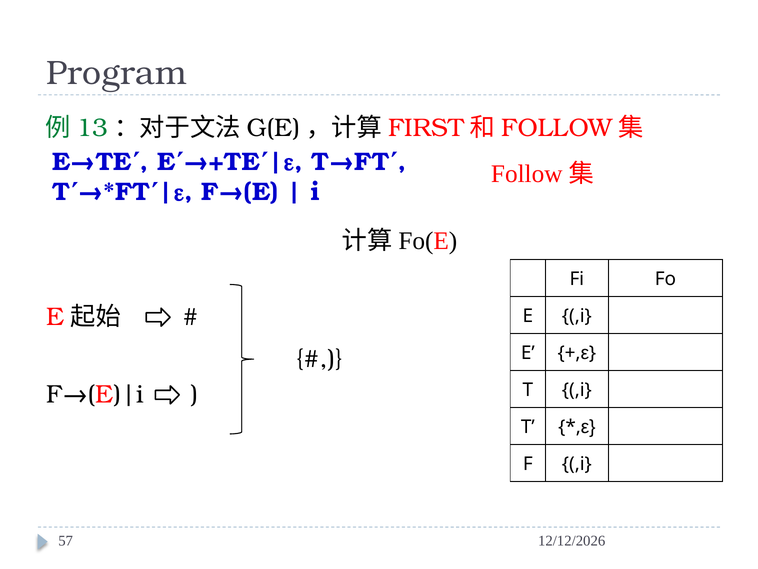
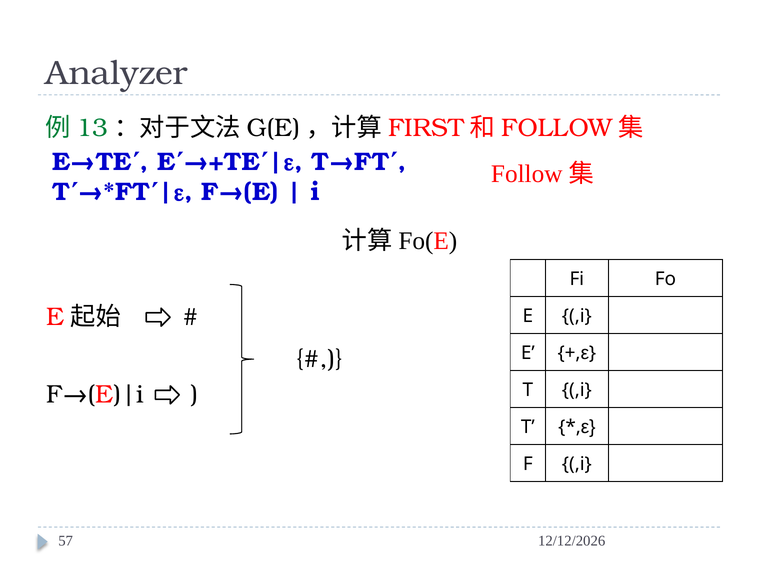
Program: Program -> Analyzer
